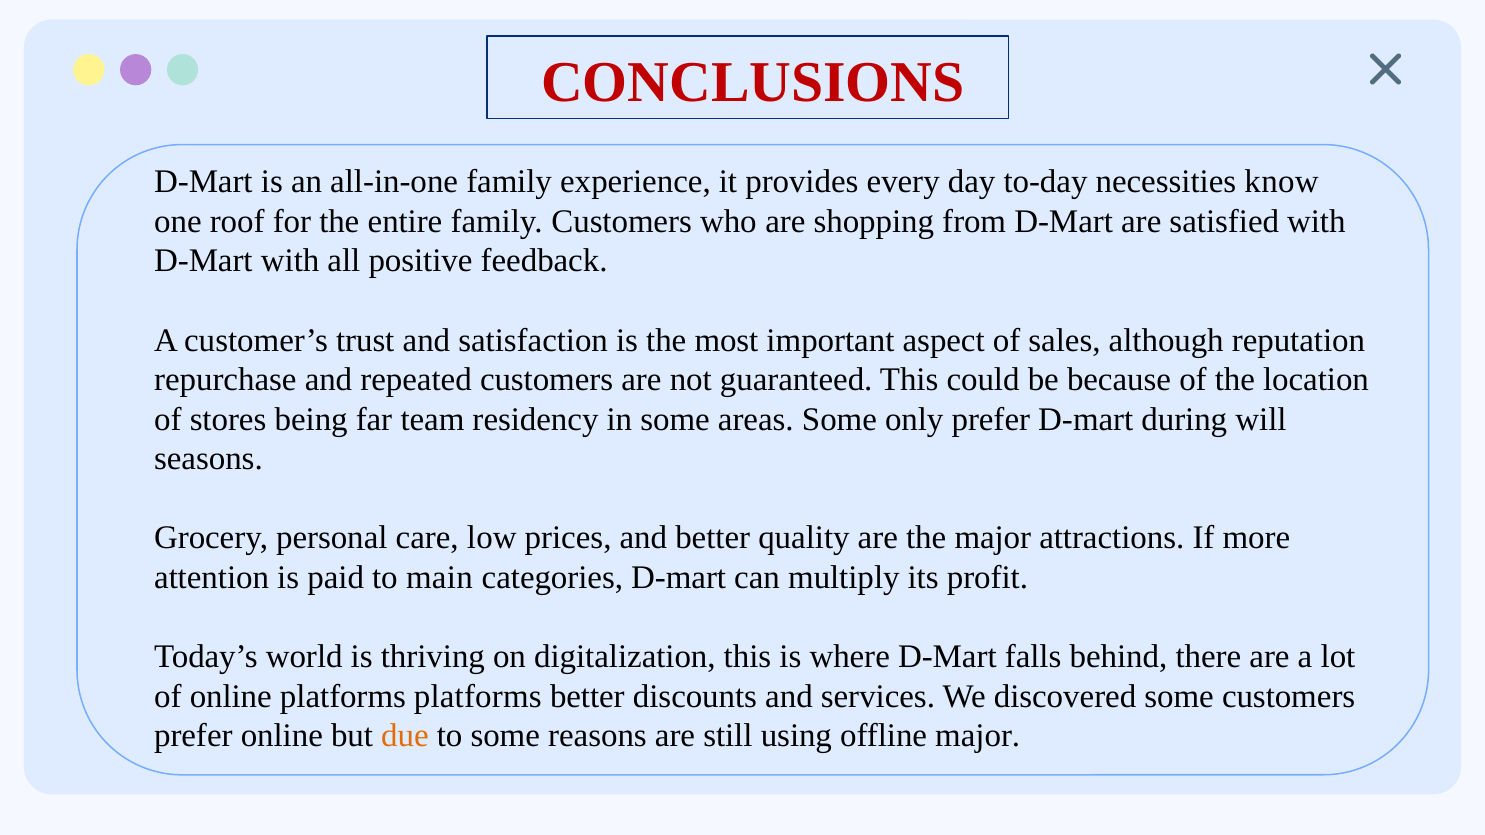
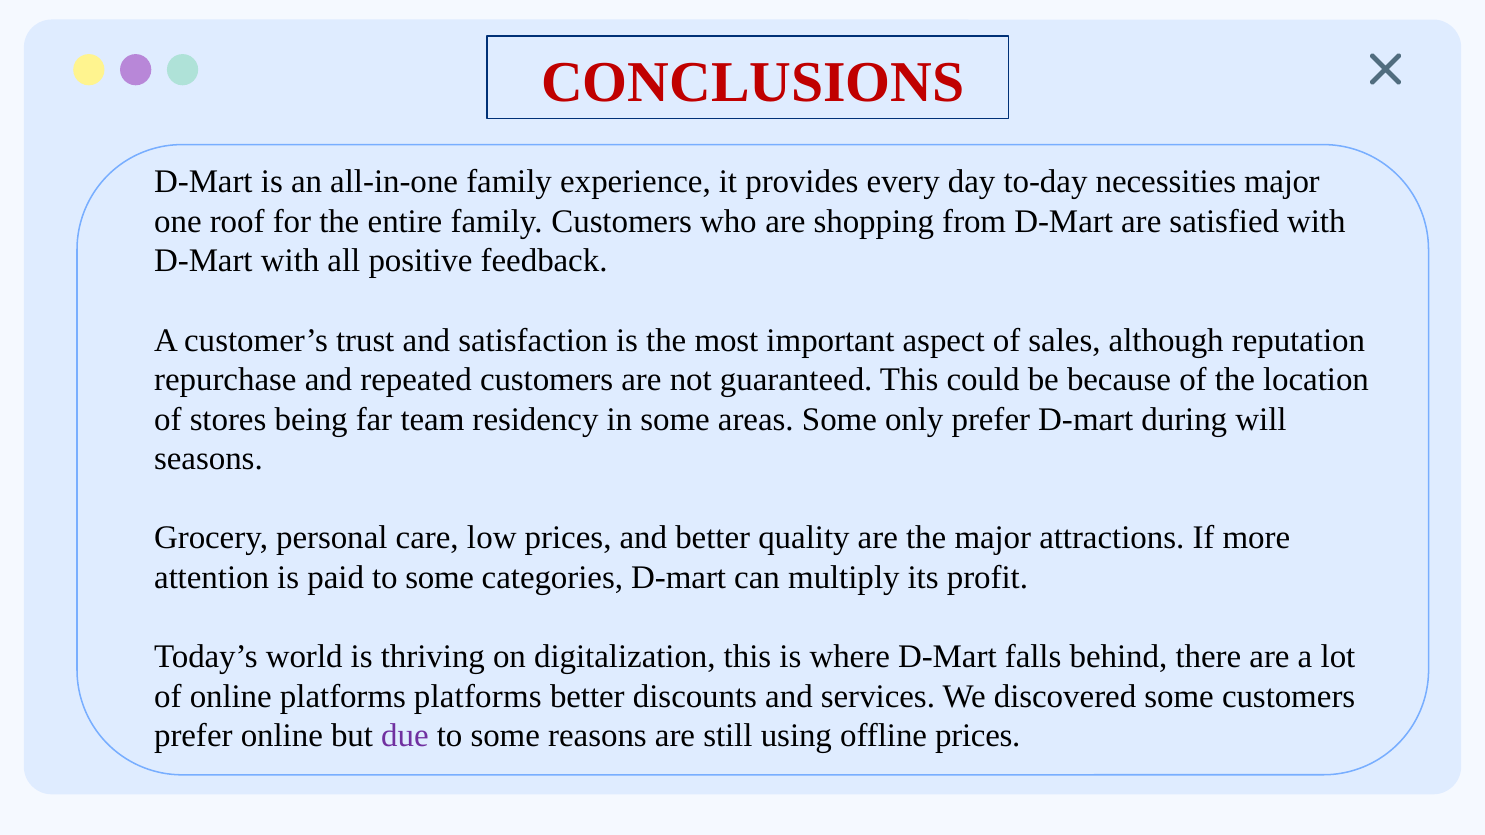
necessities know: know -> major
paid to main: main -> some
due colour: orange -> purple
offline major: major -> prices
